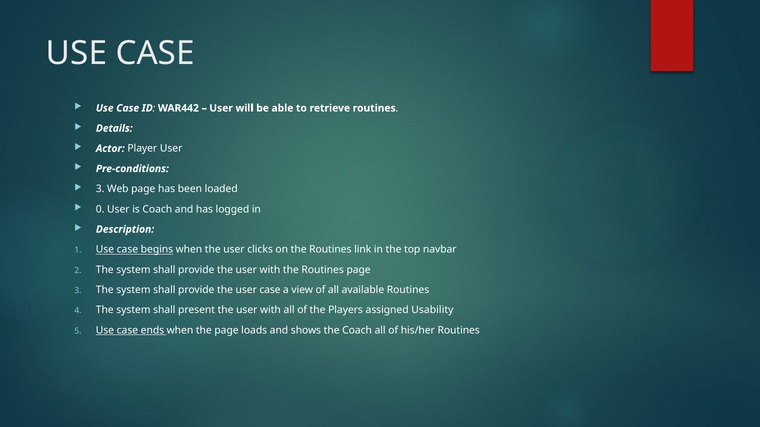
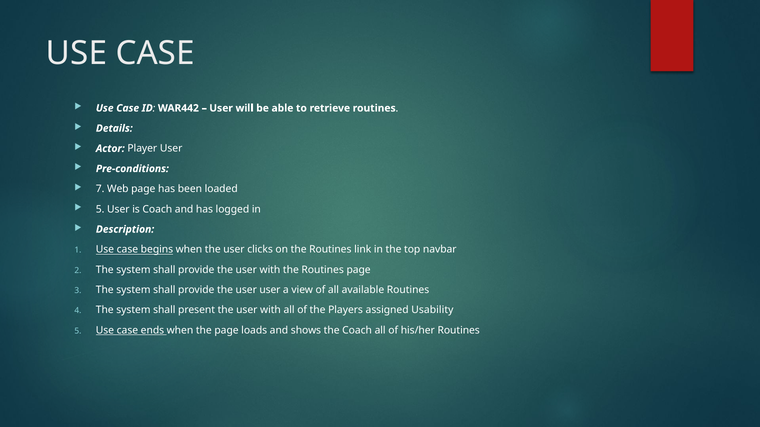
3 at (100, 189): 3 -> 7
0 at (100, 209): 0 -> 5
user case: case -> user
